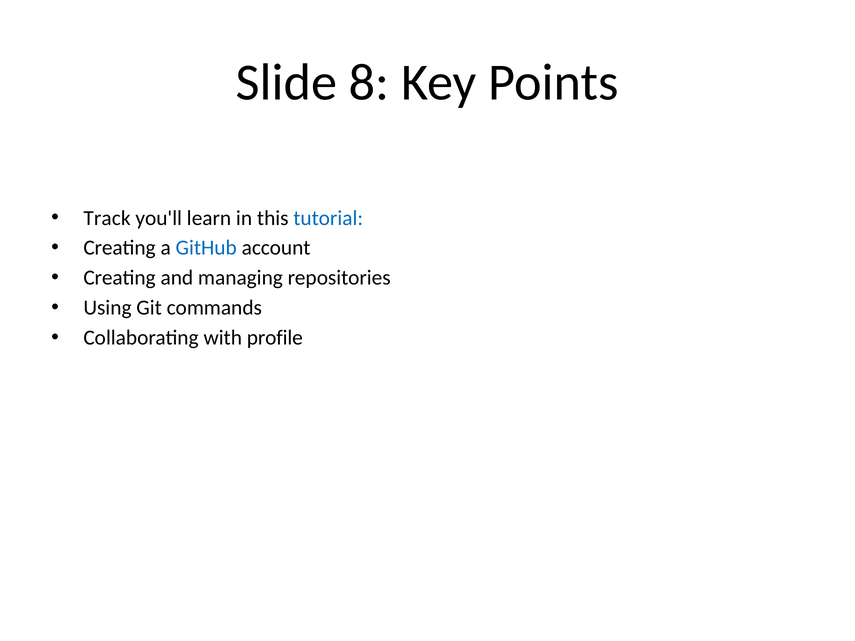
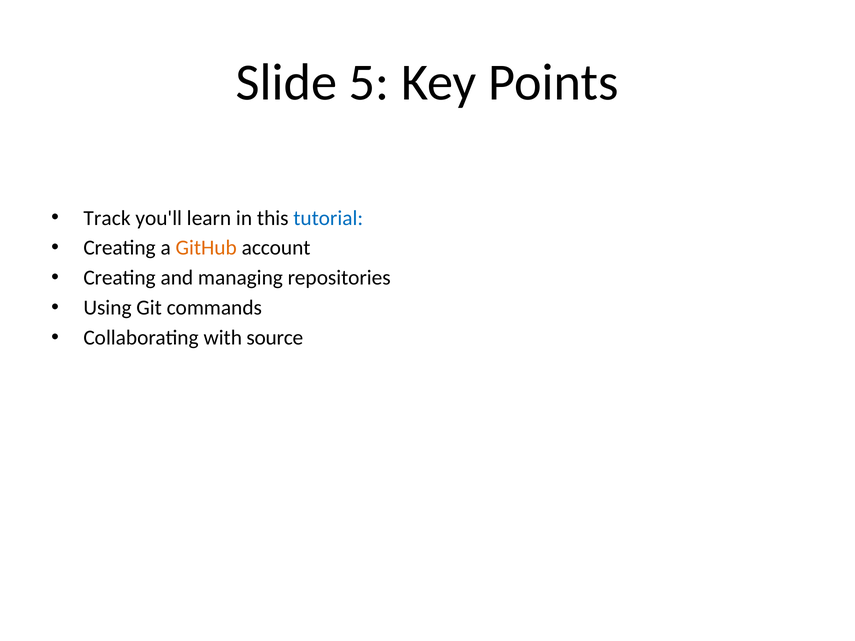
8: 8 -> 5
GitHub colour: blue -> orange
profile: profile -> source
